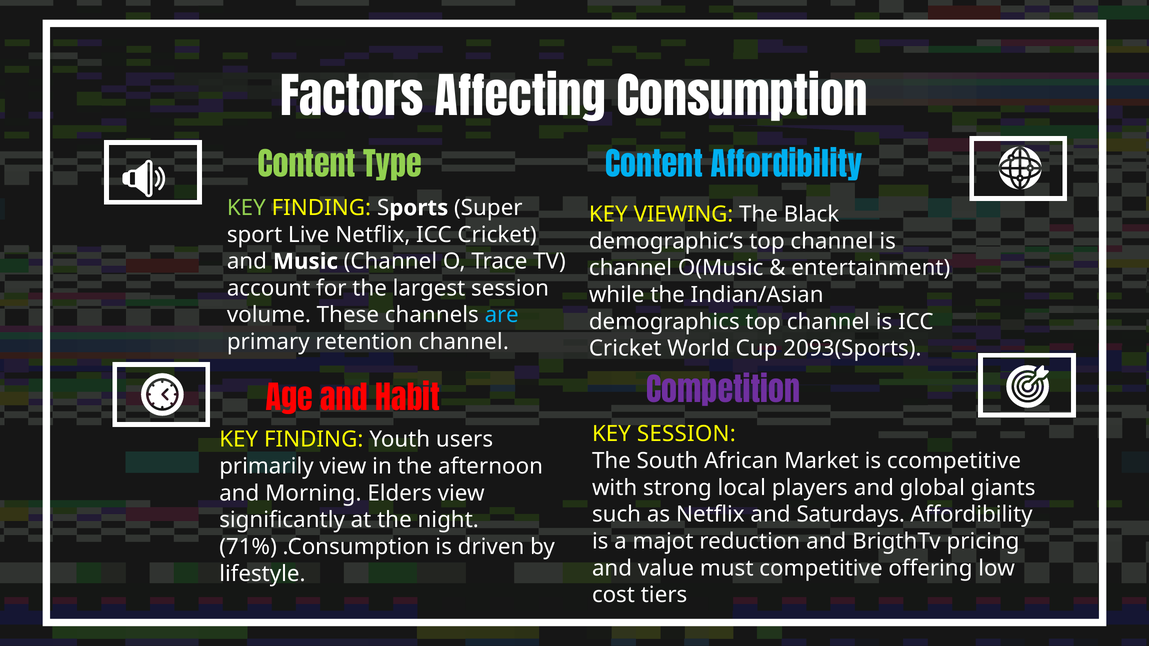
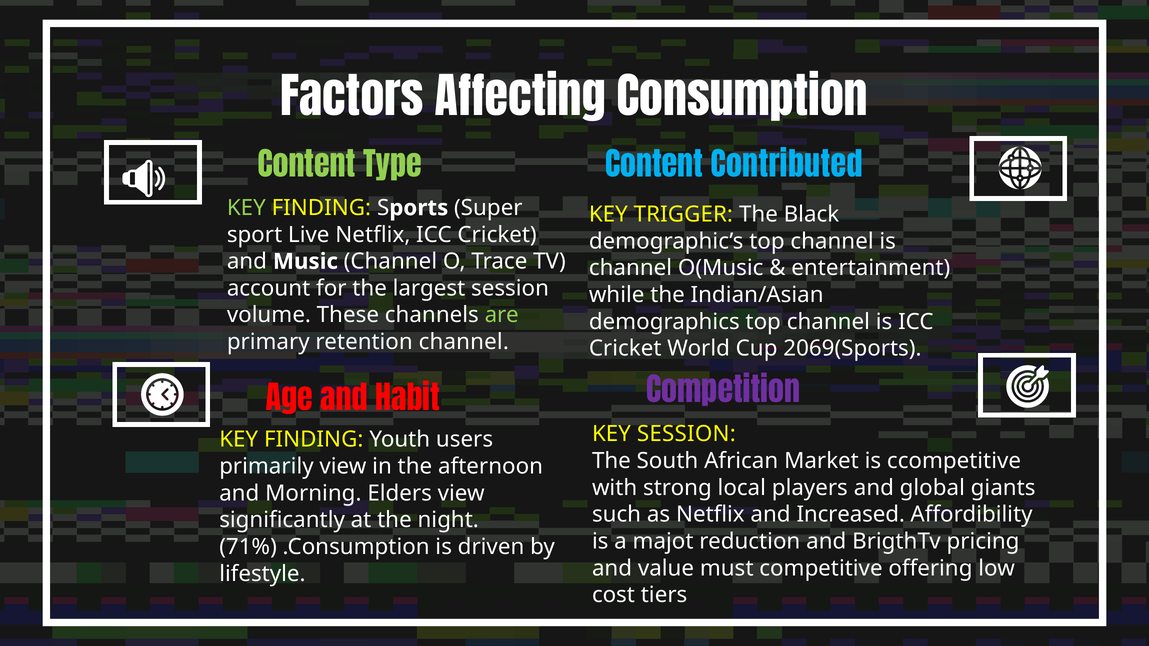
Content Affordibility: Affordibility -> Contributed
VIEWING: VIEWING -> TRIGGER
are colour: light blue -> light green
2093(Sports: 2093(Sports -> 2069(Sports
Saturdays: Saturdays -> Increased
